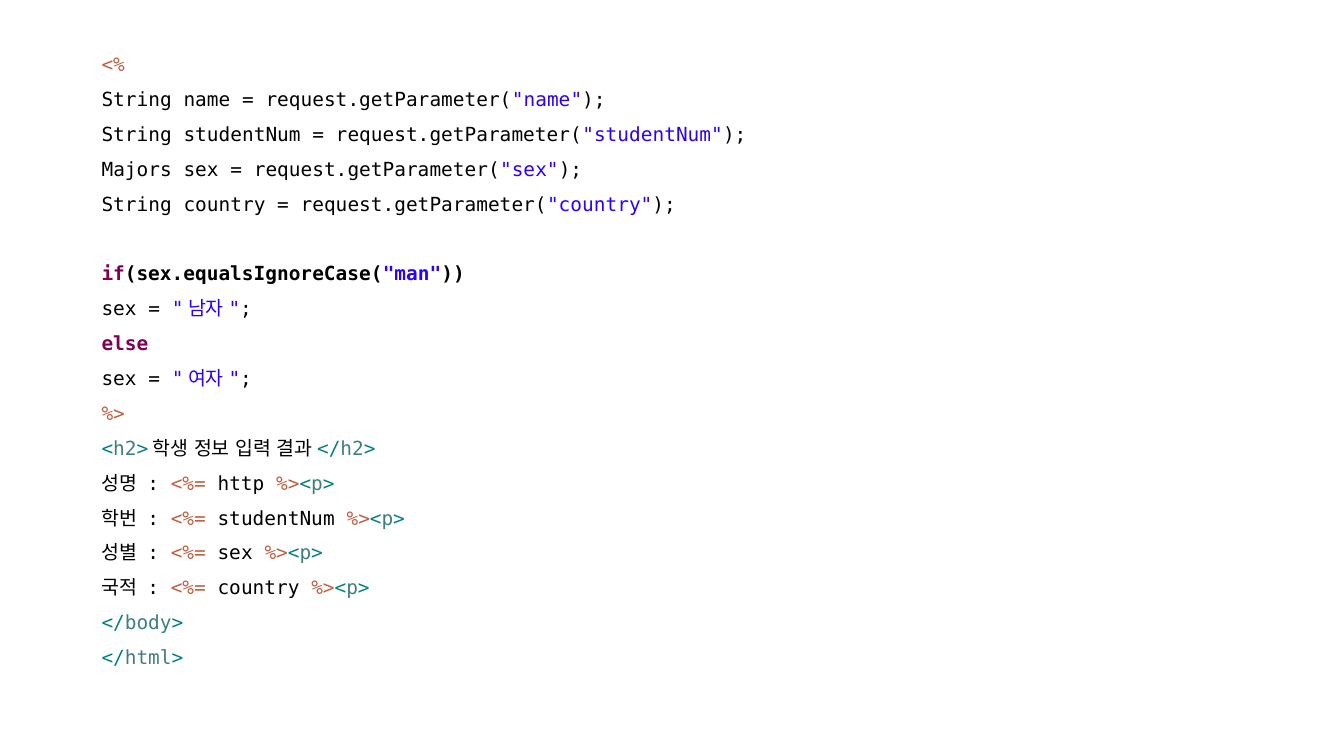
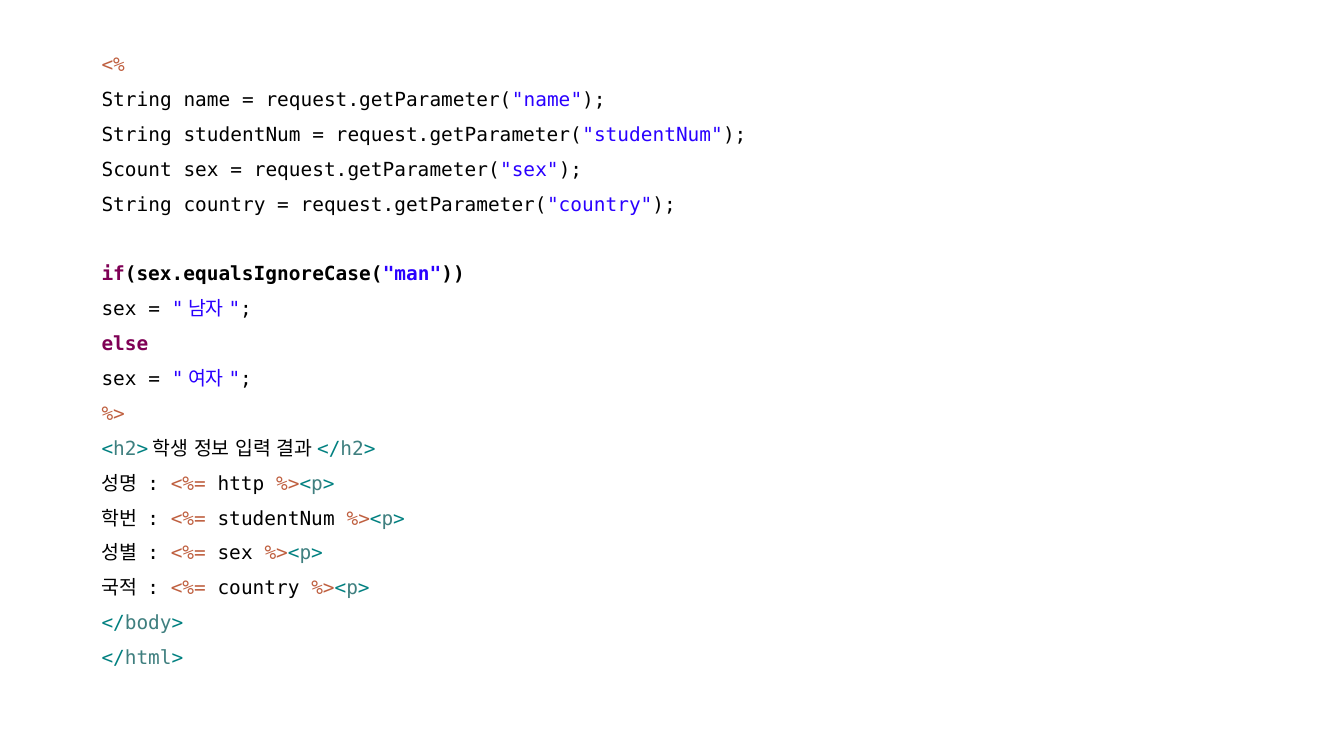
Majors: Majors -> Scount
